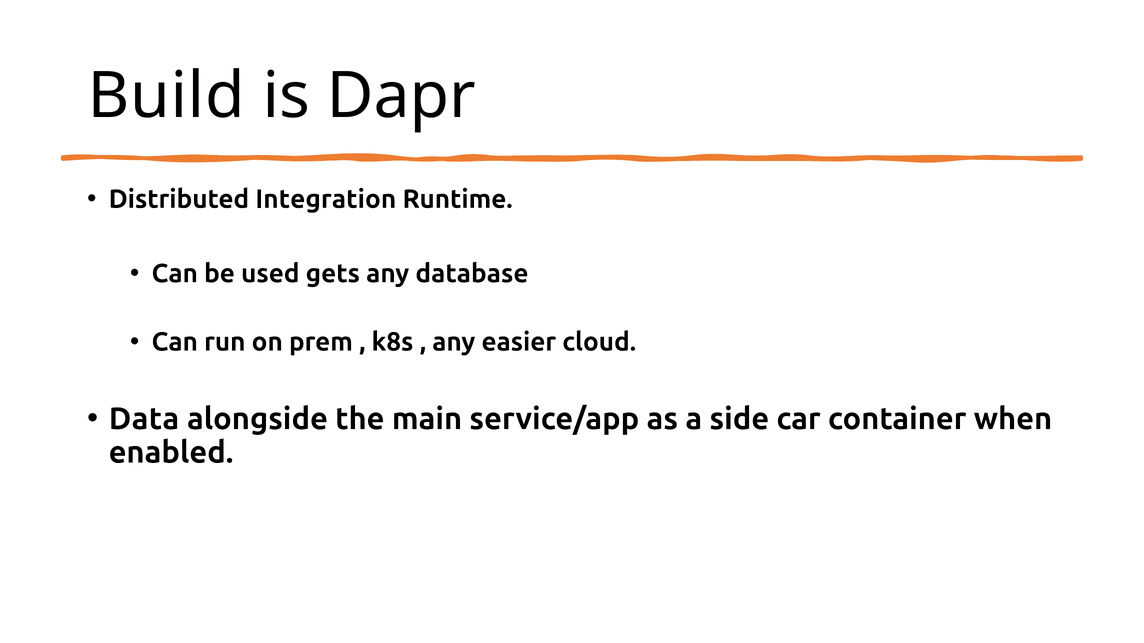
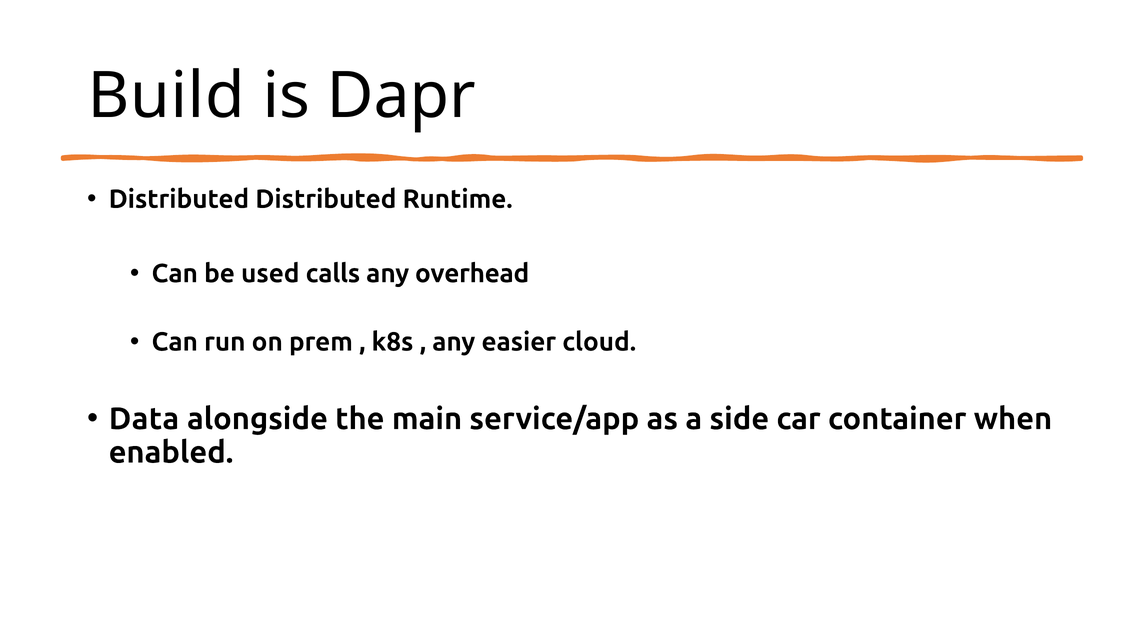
Distributed Integration: Integration -> Distributed
gets: gets -> calls
database: database -> overhead
